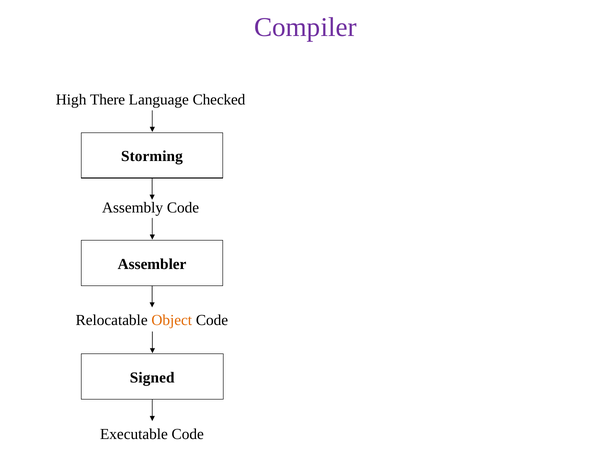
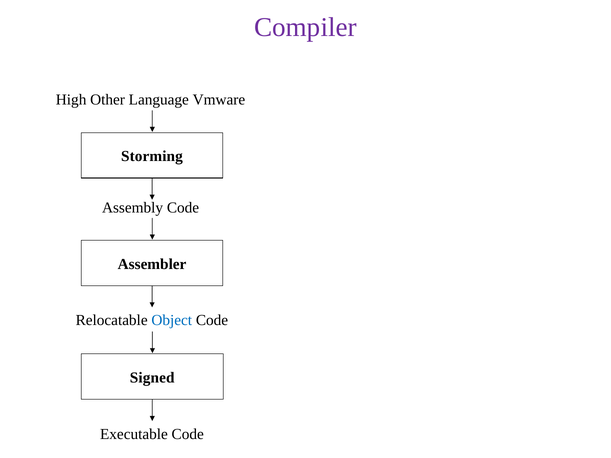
There: There -> Other
Checked: Checked -> Vmware
Object colour: orange -> blue
